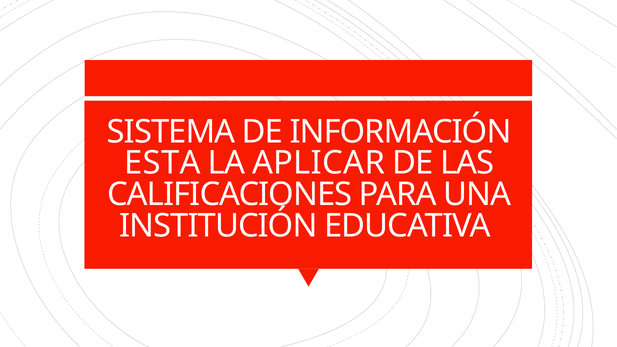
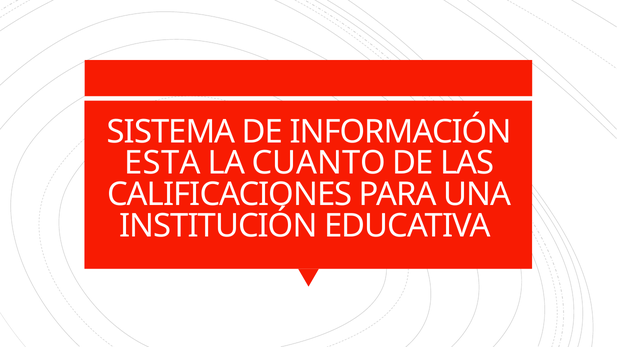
APLICAR: APLICAR -> CUANTO
